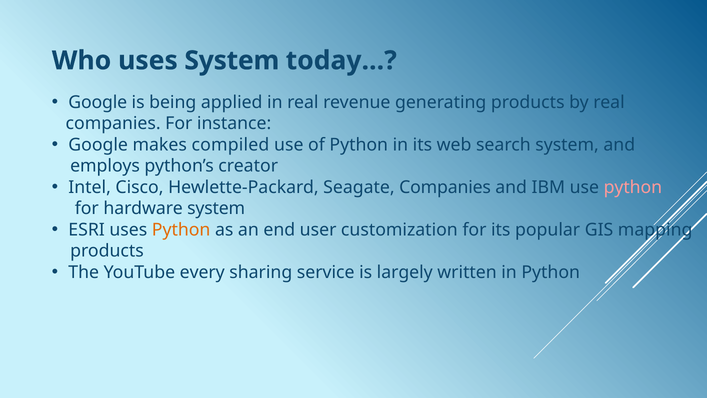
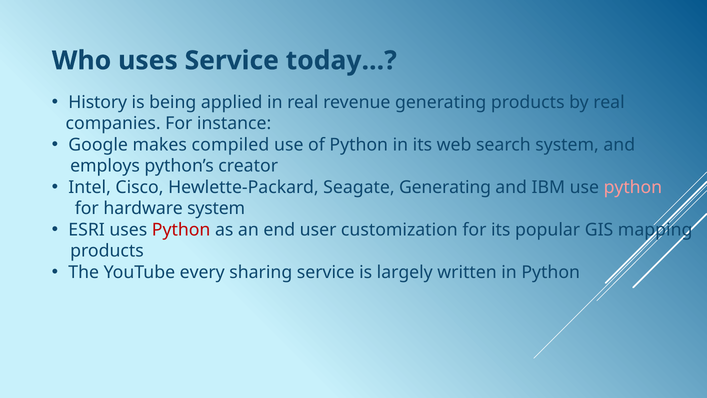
uses System: System -> Service
Google at (98, 102): Google -> History
Seagate Companies: Companies -> Generating
Python at (181, 230) colour: orange -> red
